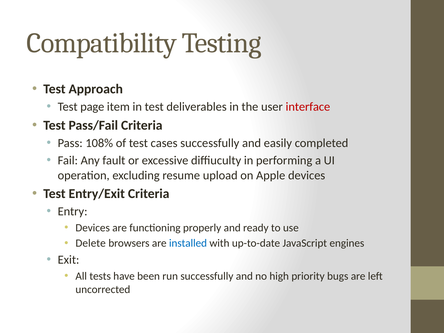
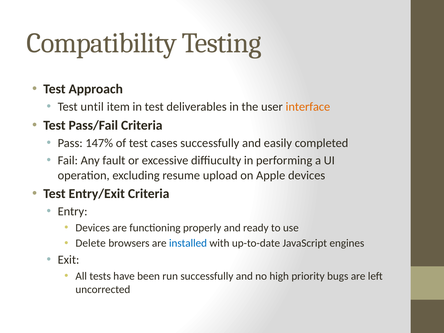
page: page -> until
interface colour: red -> orange
108%: 108% -> 147%
